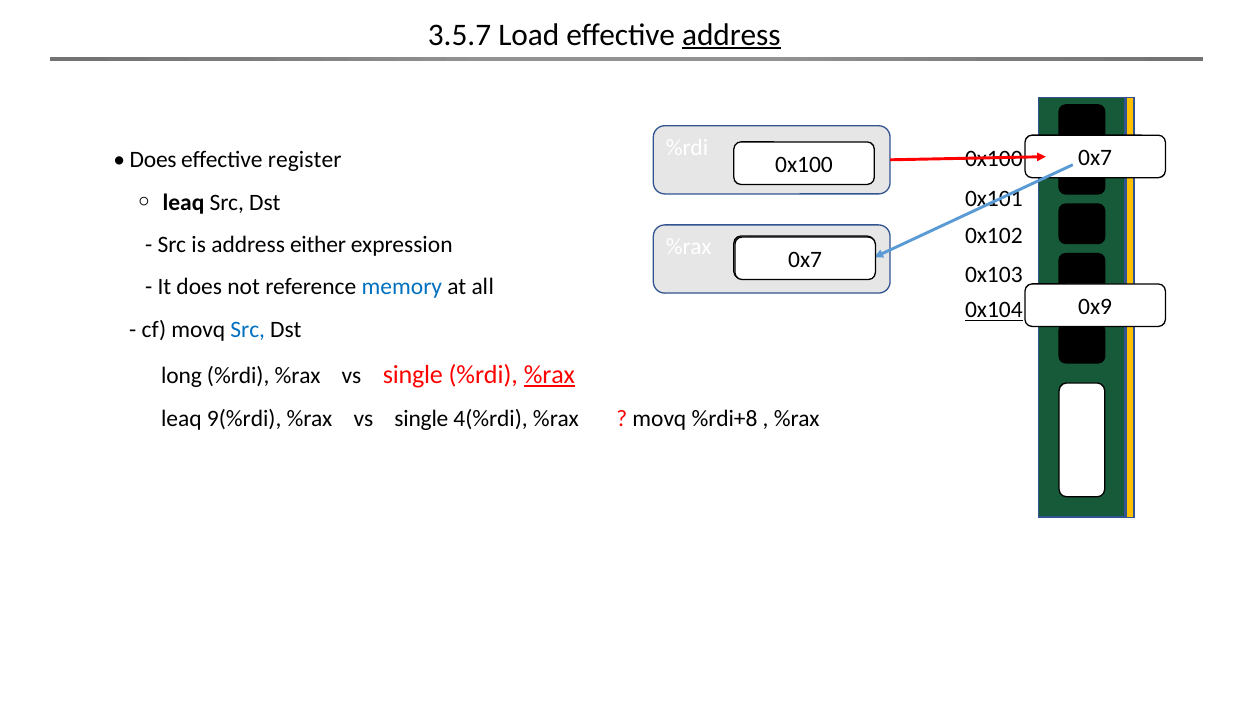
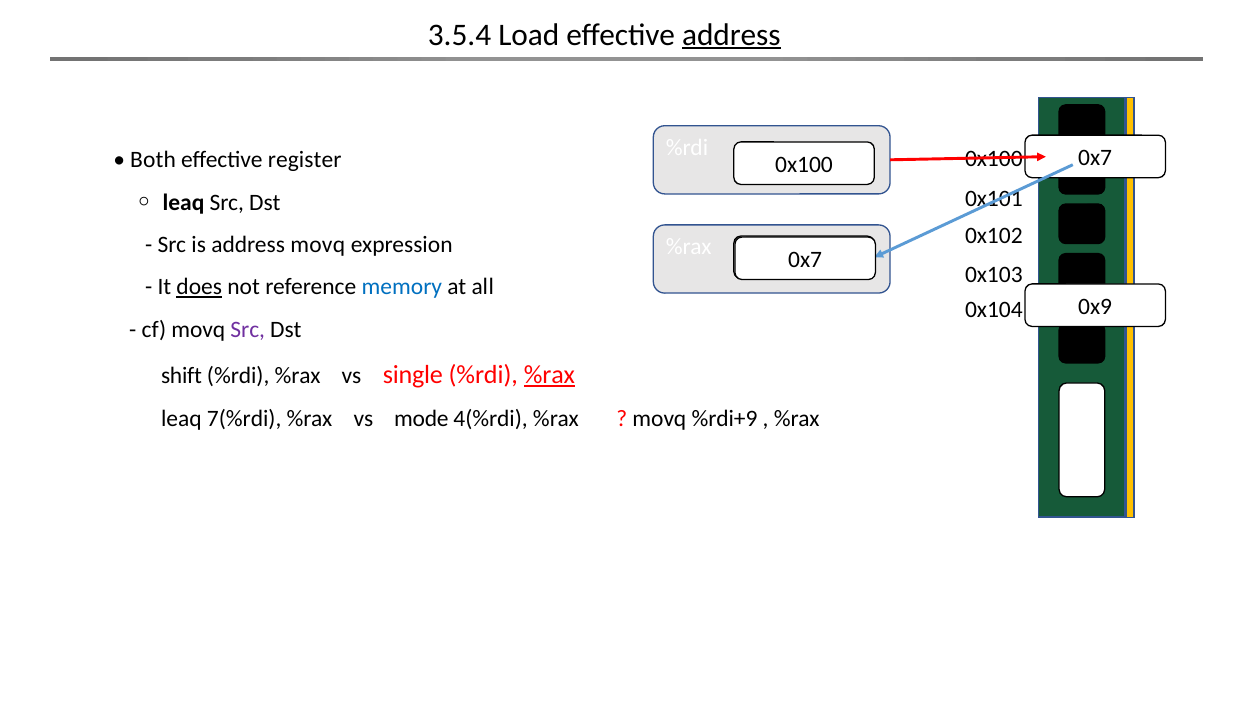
3.5.7: 3.5.7 -> 3.5.4
Does at (153, 160): Does -> Both
address either: either -> movq
does at (199, 287) underline: none -> present
0x104 underline: present -> none
Src at (248, 329) colour: blue -> purple
long: long -> shift
9(%rdi: 9(%rdi -> 7(%rdi
single at (421, 419): single -> mode
%rdi+8: %rdi+8 -> %rdi+9
